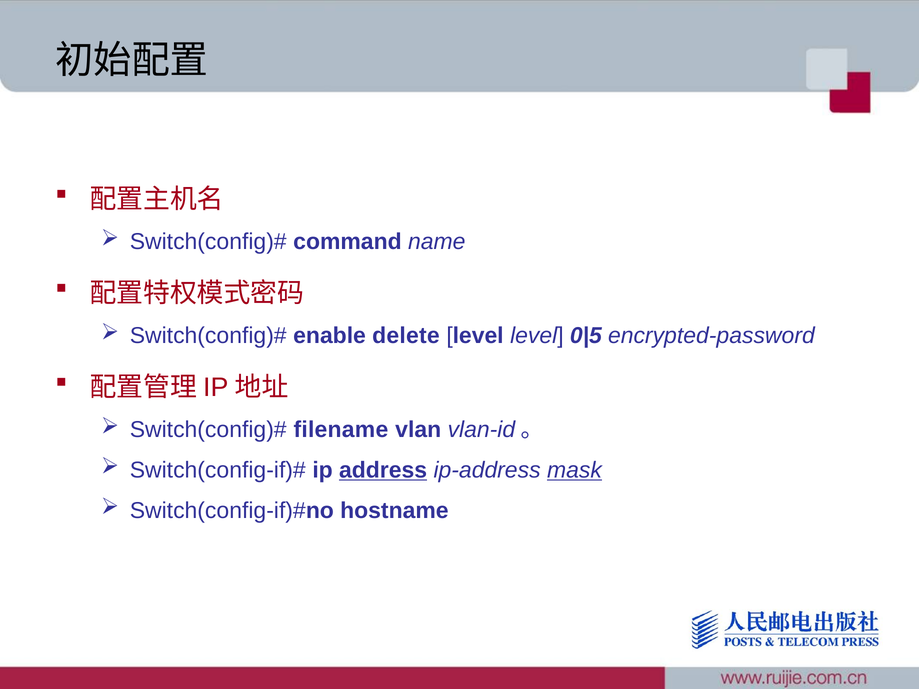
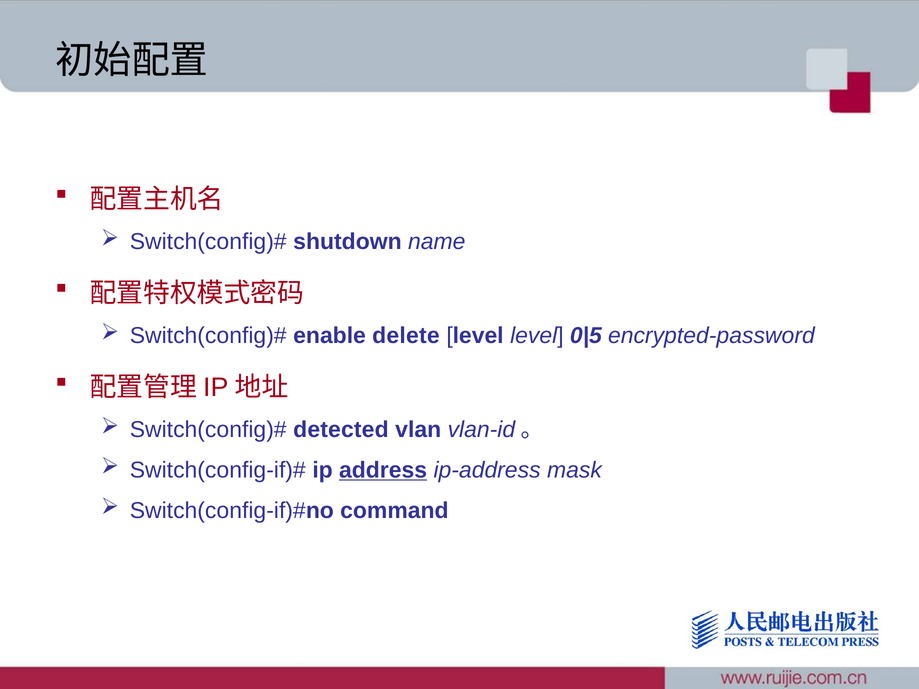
command: command -> shutdown
filename: filename -> detected
mask underline: present -> none
hostname: hostname -> command
